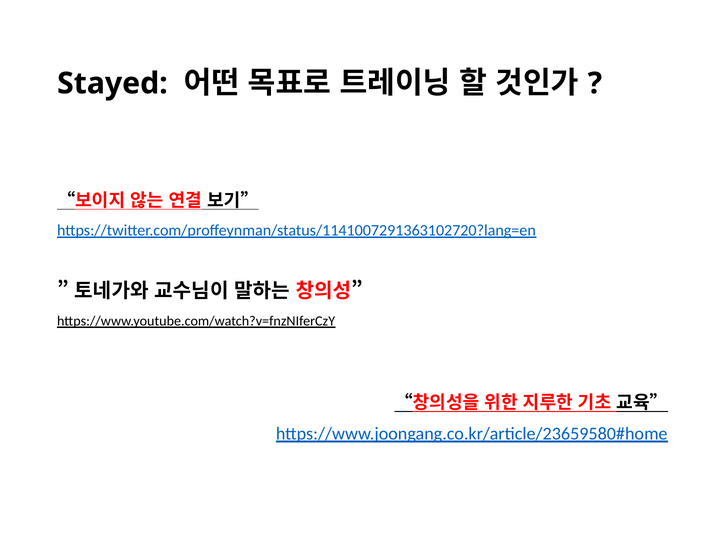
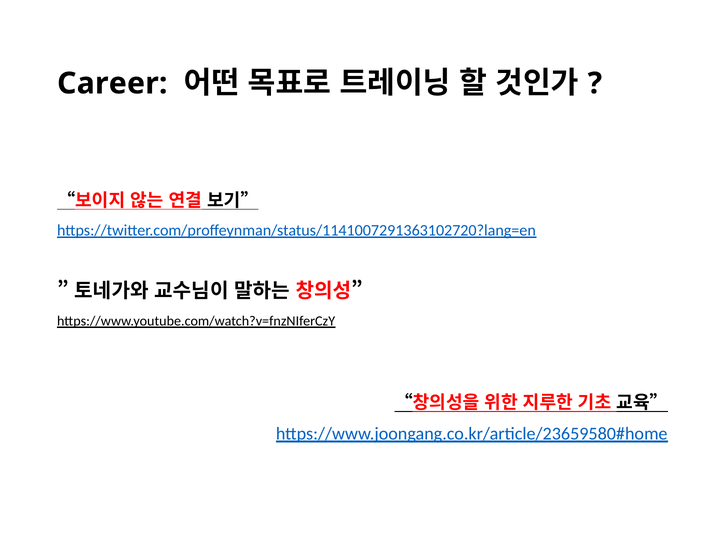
Stayed: Stayed -> Career
